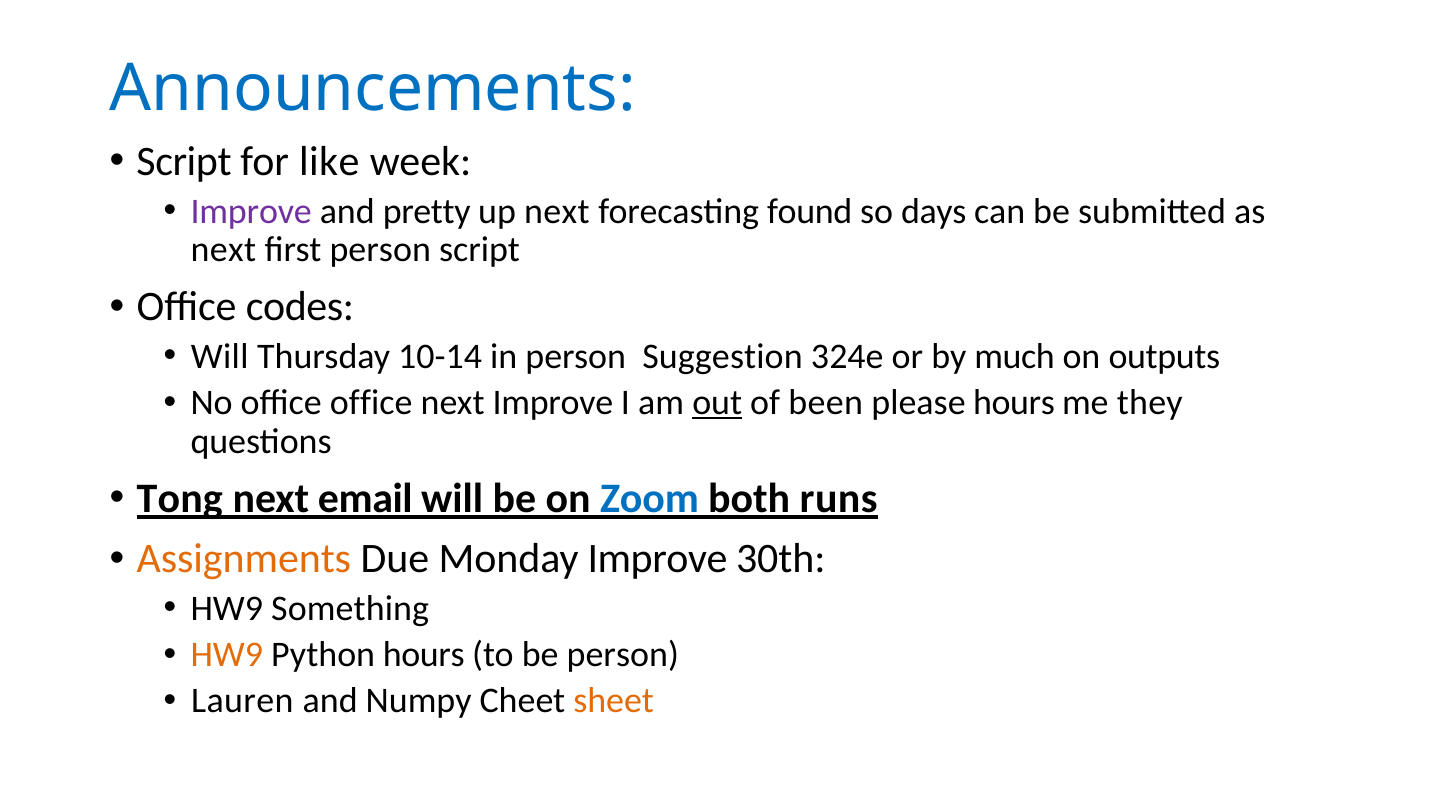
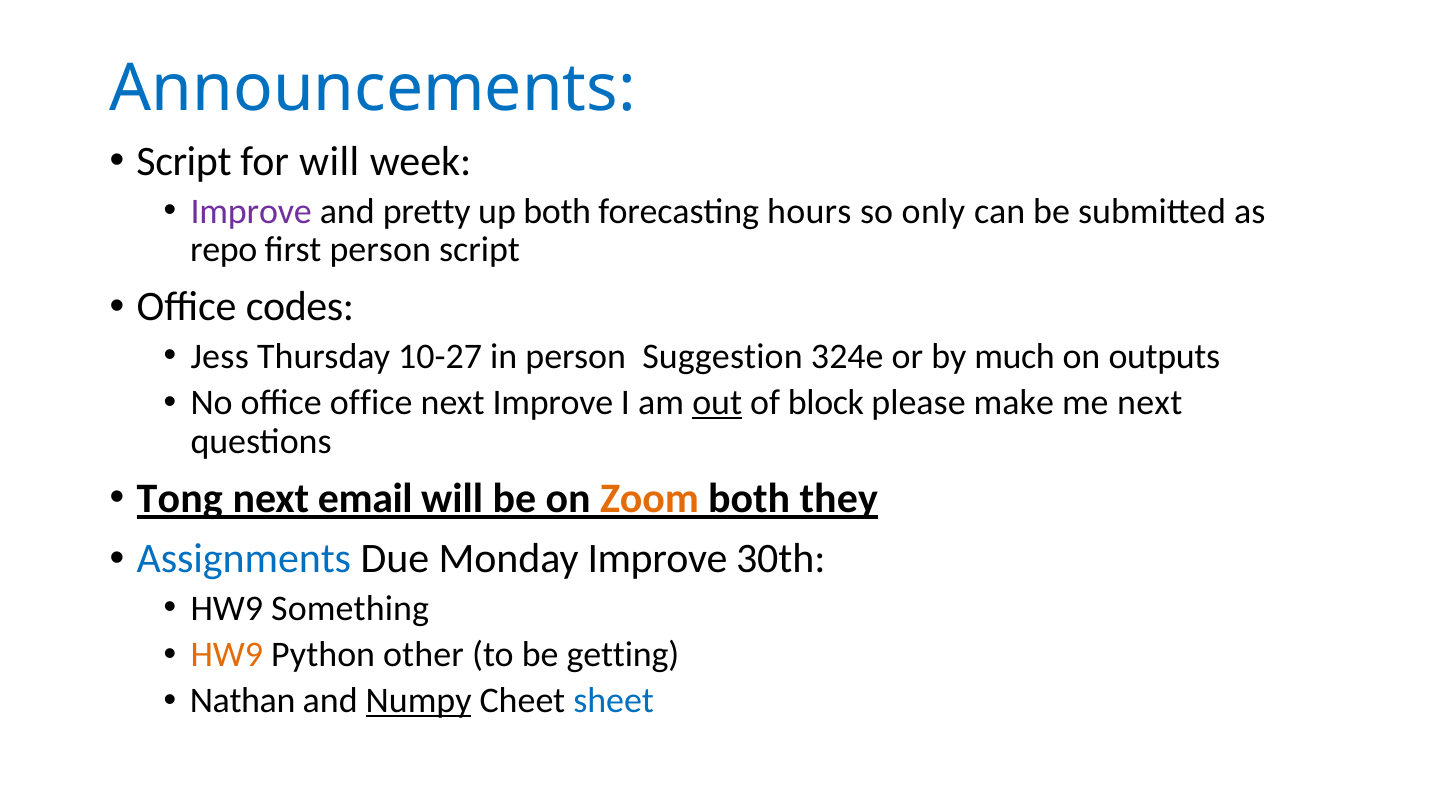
for like: like -> will
up next: next -> both
found: found -> hours
days: days -> only
next at (223, 250): next -> repo
Will at (220, 356): Will -> Jess
10-14: 10-14 -> 10-27
been: been -> block
please hours: hours -> make
me they: they -> next
Zoom colour: blue -> orange
runs: runs -> they
Assignments colour: orange -> blue
Python hours: hours -> other
be person: person -> getting
Lauren: Lauren -> Nathan
Numpy underline: none -> present
sheet colour: orange -> blue
